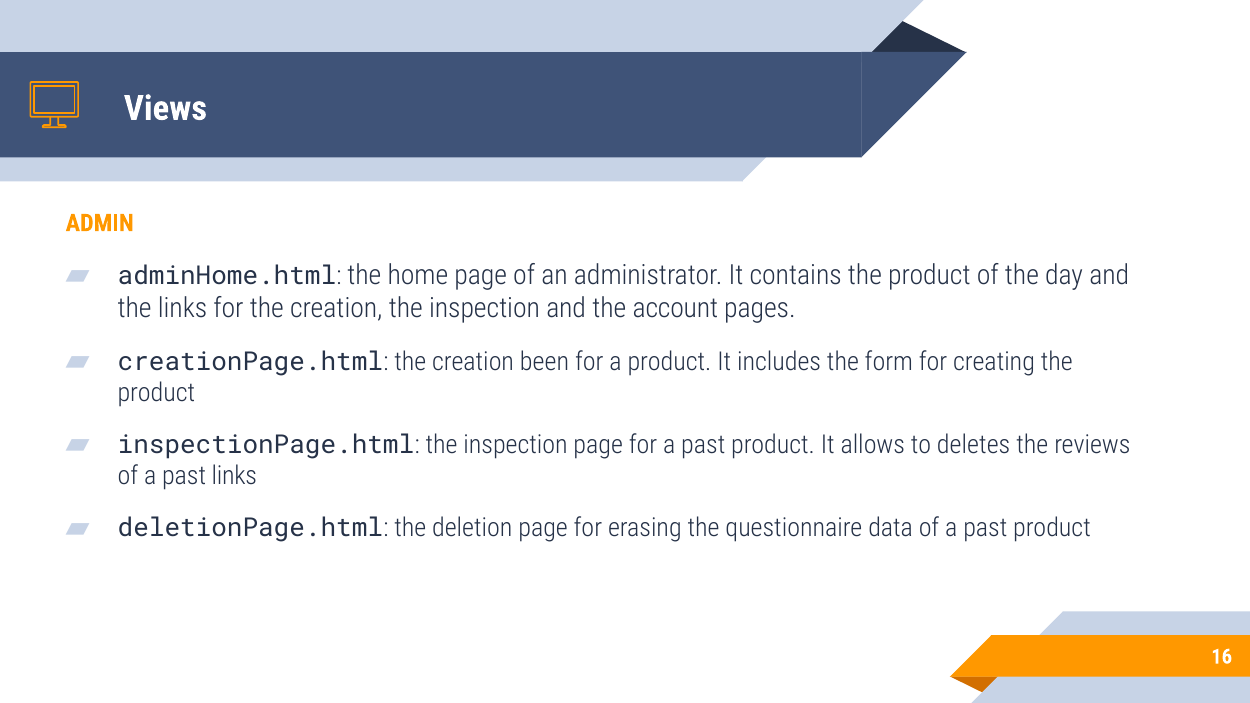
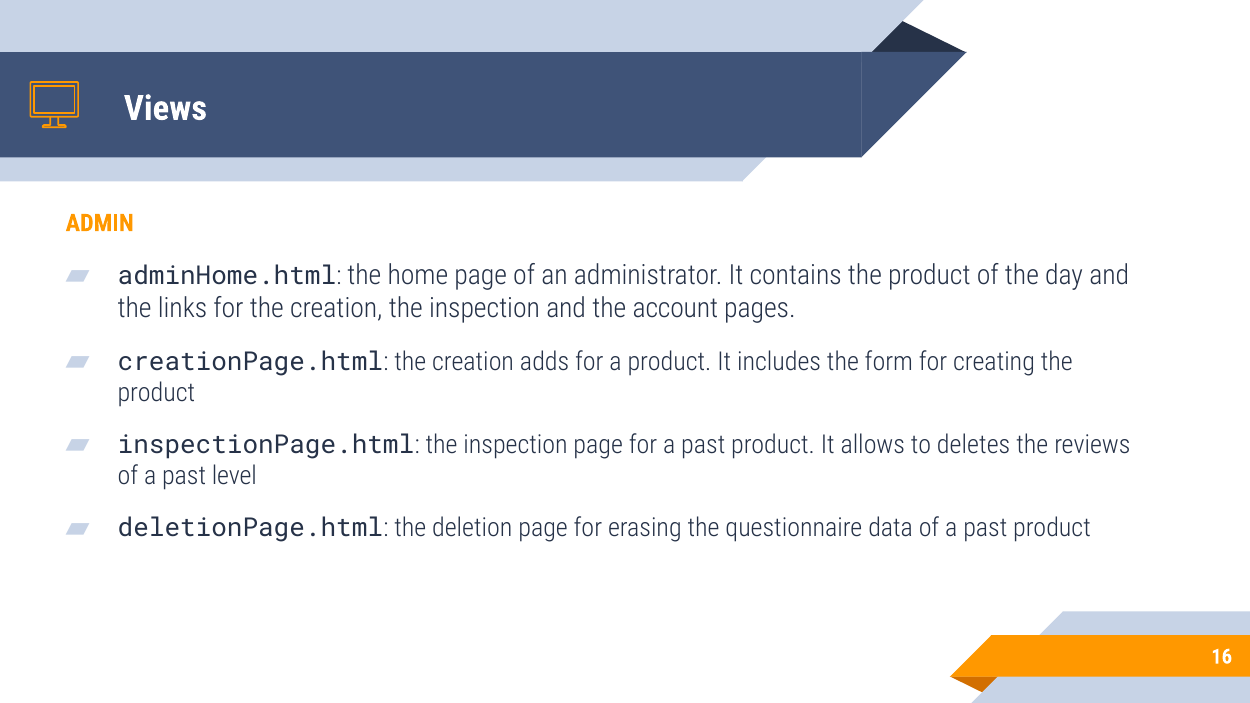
been: been -> adds
past links: links -> level
